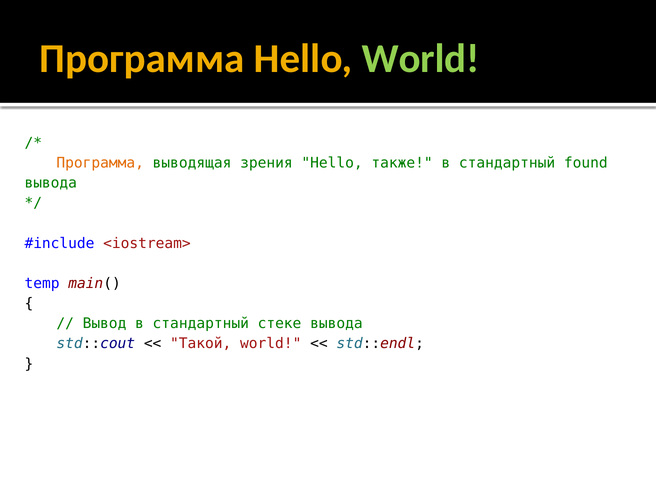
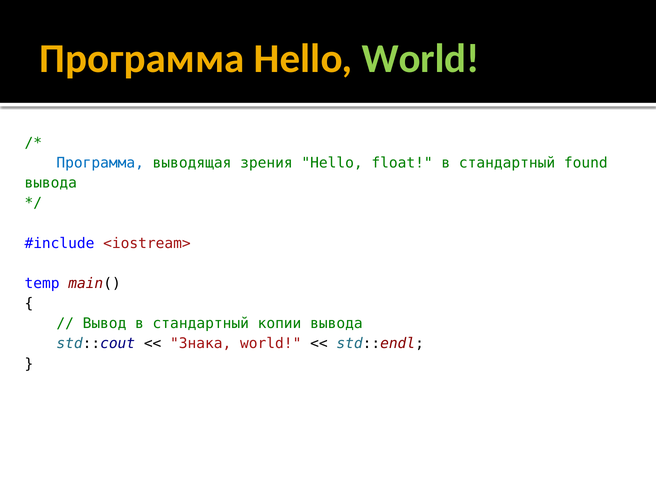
Программа at (100, 163) colour: orange -> blue
также: также -> float
стеке: стеке -> копии
Такой: Такой -> Знака
